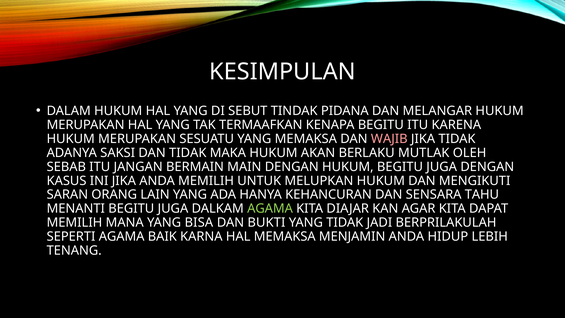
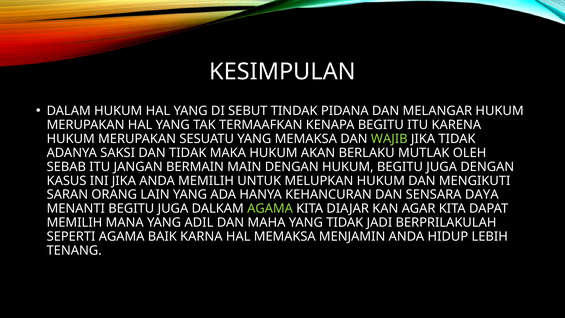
WAJIB colour: pink -> light green
TAHU: TAHU -> DAYA
BISA: BISA -> ADIL
BUKTI: BUKTI -> MAHA
